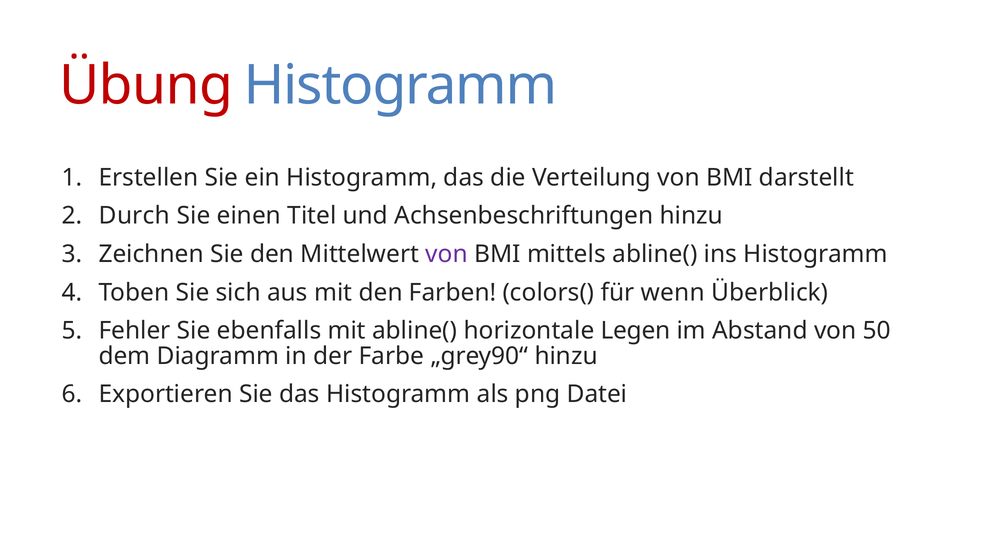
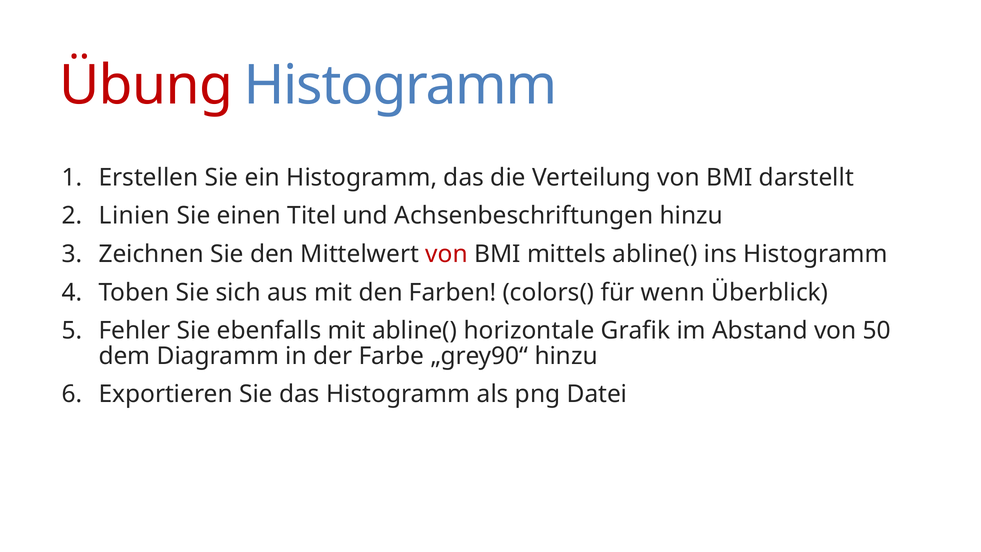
Durch: Durch -> Linien
von at (447, 254) colour: purple -> red
Legen: Legen -> Grafik
